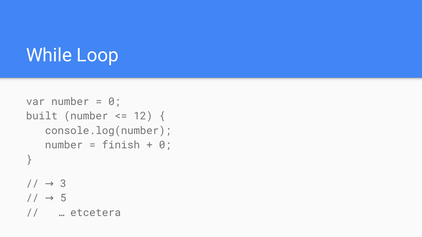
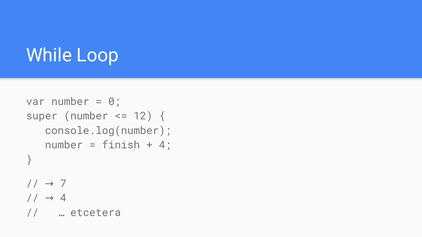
built: built -> super
0 at (165, 145): 0 -> 4
3: 3 -> 7
5 at (63, 198): 5 -> 4
